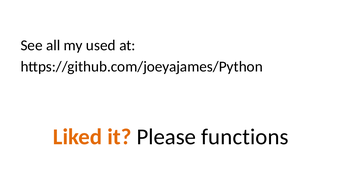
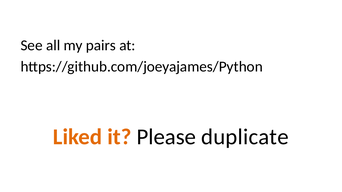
used: used -> pairs
functions: functions -> duplicate
